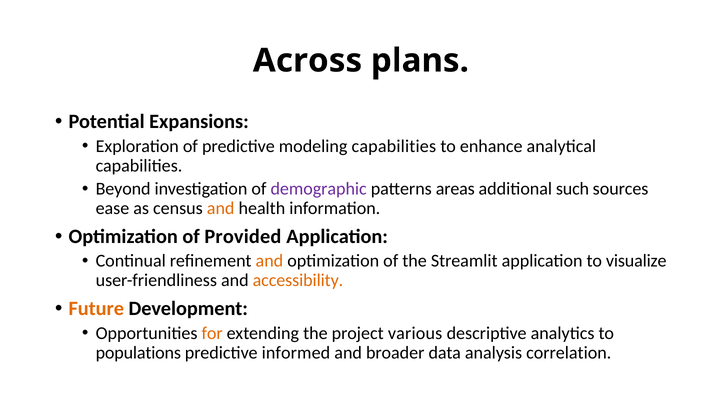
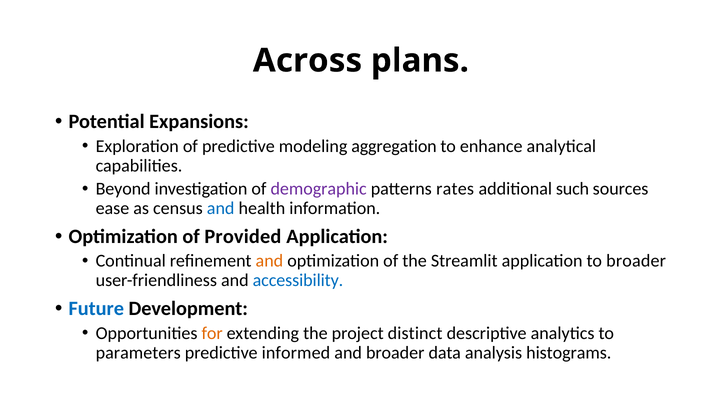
modeling capabilities: capabilities -> aggregation
areas: areas -> rates
and at (221, 208) colour: orange -> blue
to visualize: visualize -> broader
accessibility colour: orange -> blue
Future colour: orange -> blue
various: various -> distinct
populations: populations -> parameters
correlation: correlation -> histograms
